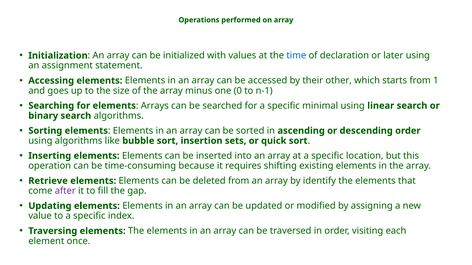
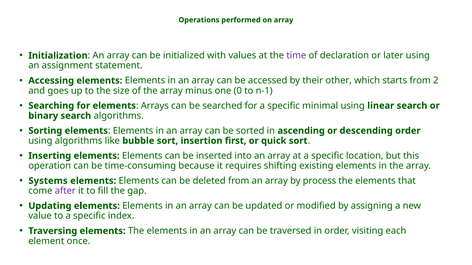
time colour: blue -> purple
1: 1 -> 2
sets: sets -> first
Retrieve: Retrieve -> Systems
identify: identify -> process
